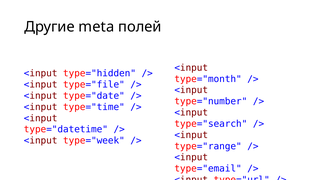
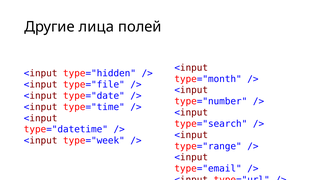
meta: meta -> лица
